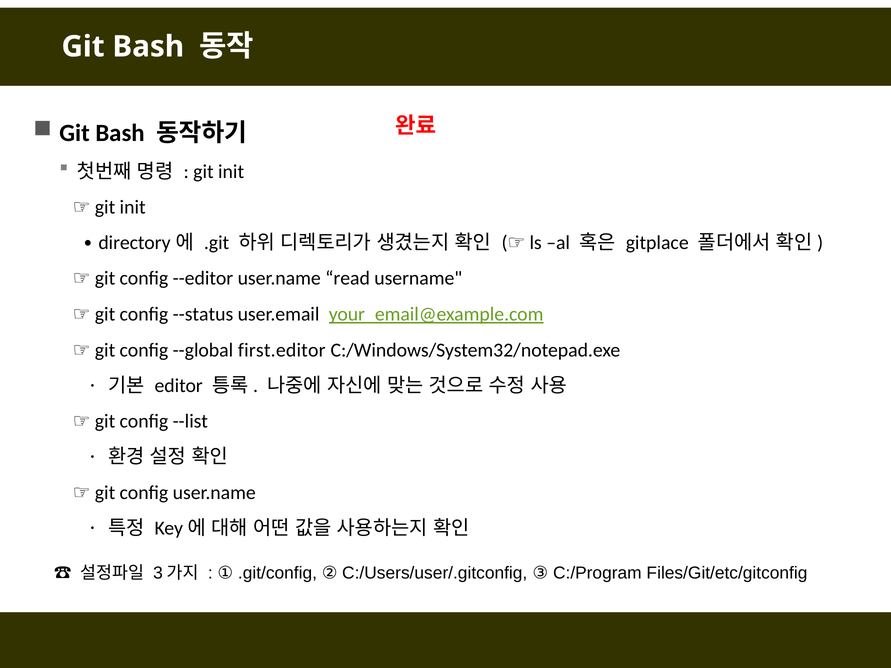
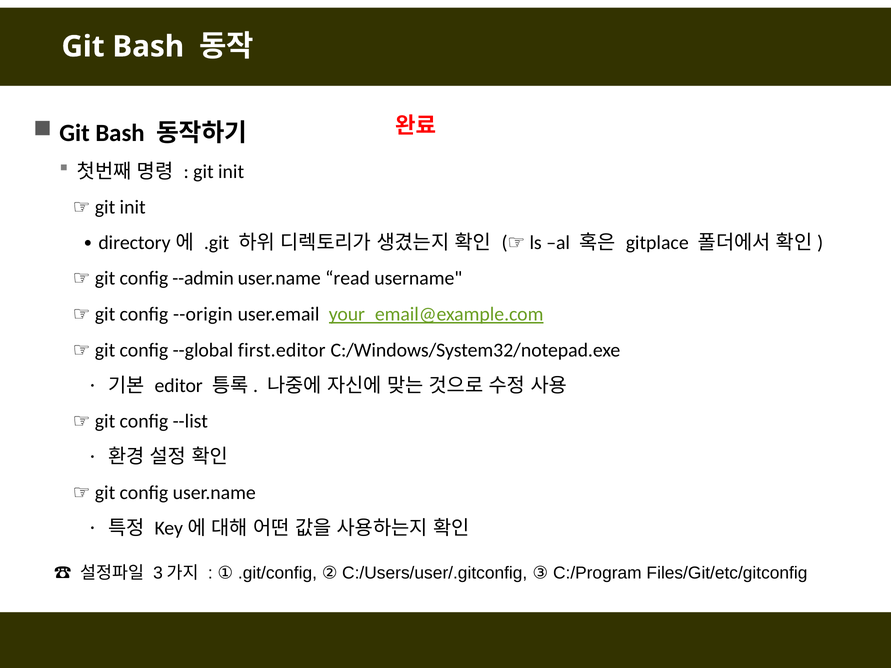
--editor: --editor -> --admin
--status: --status -> --origin
